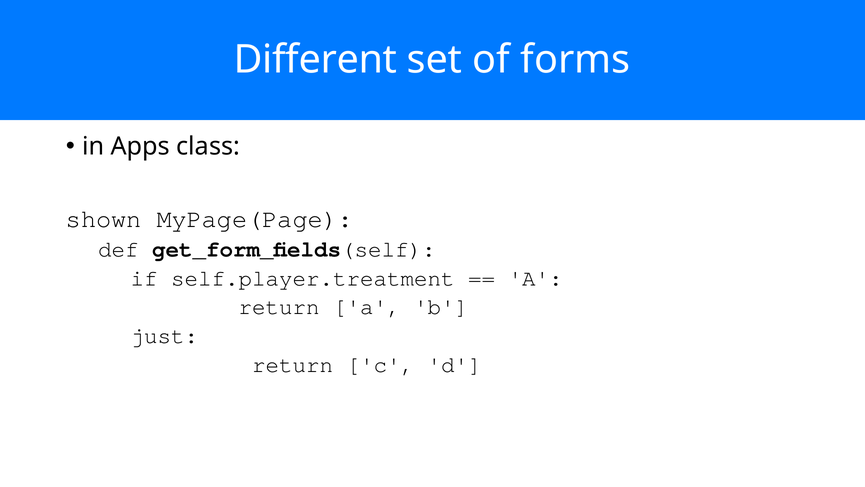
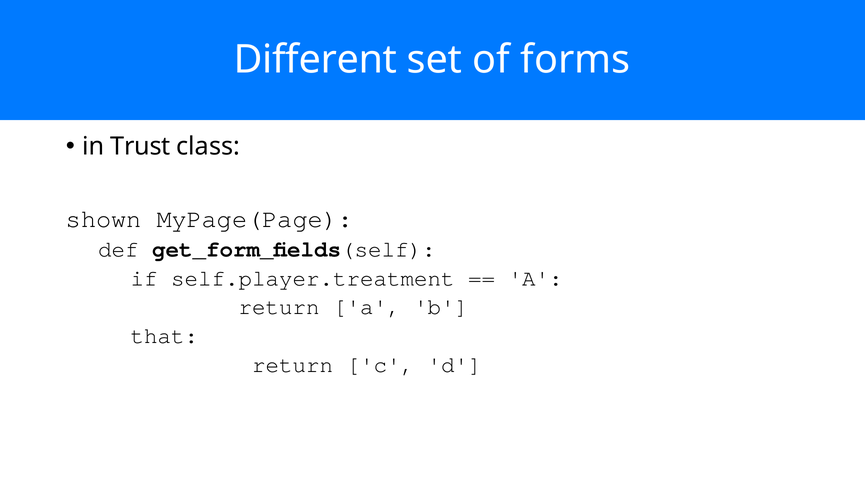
Apps: Apps -> Trust
just: just -> that
